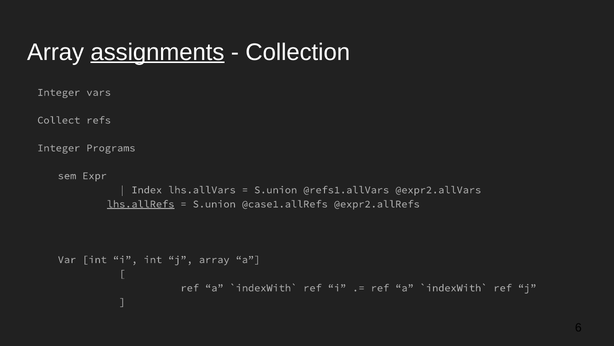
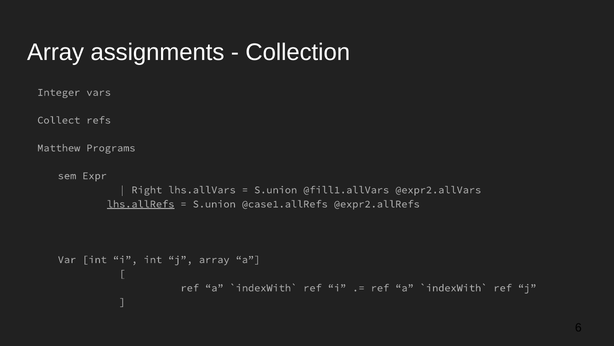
assignments underline: present -> none
Integer at (59, 148): Integer -> Matthew
Index: Index -> Right
@refs1.allVars: @refs1.allVars -> @fill1.allVars
